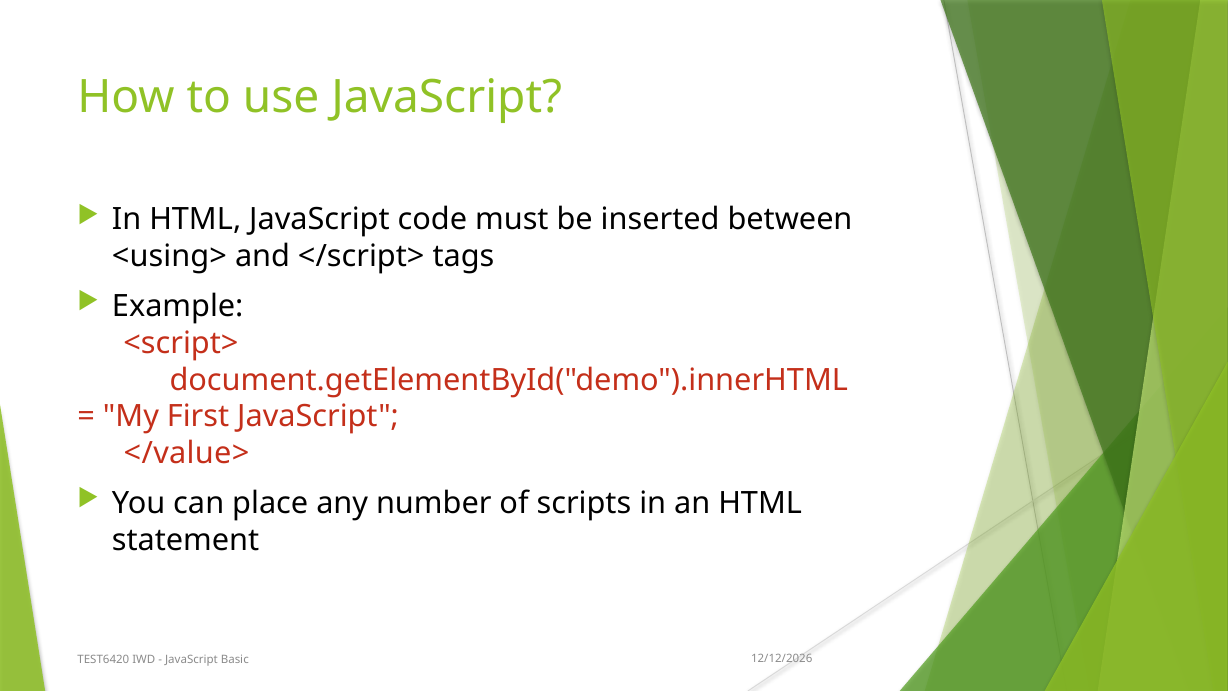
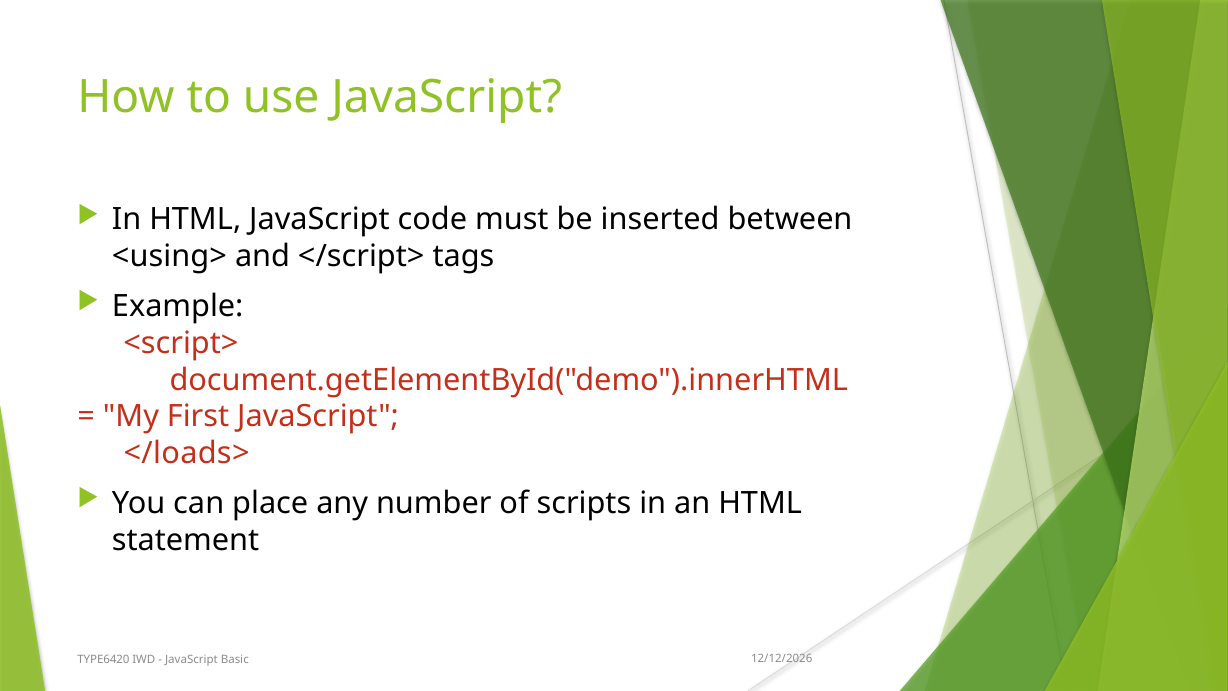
</value>: </value> -> </loads>
TEST6420: TEST6420 -> TYPE6420
